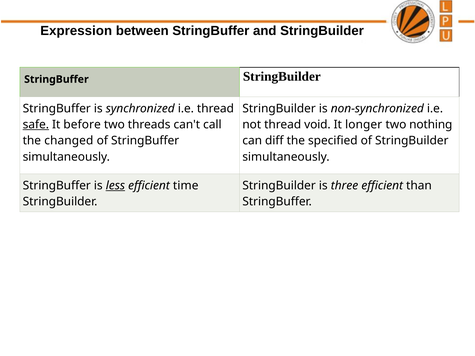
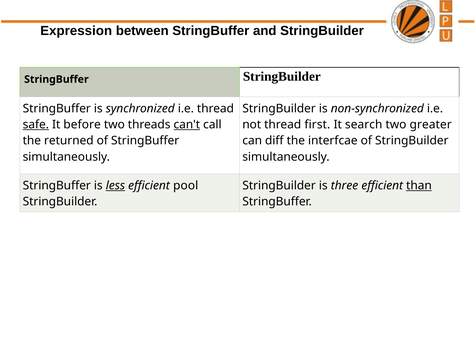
can't underline: none -> present
void: void -> first
longer: longer -> search
nothing: nothing -> greater
changed: changed -> returned
specified: specified -> interfcae
time: time -> pool
than underline: none -> present
